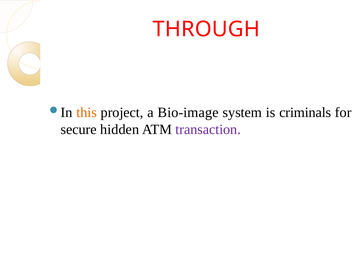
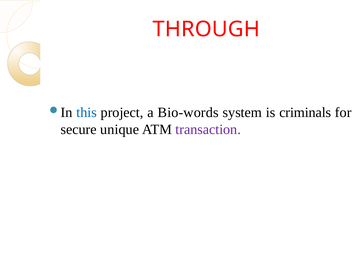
this colour: orange -> blue
Bio-image: Bio-image -> Bio-words
hidden: hidden -> unique
